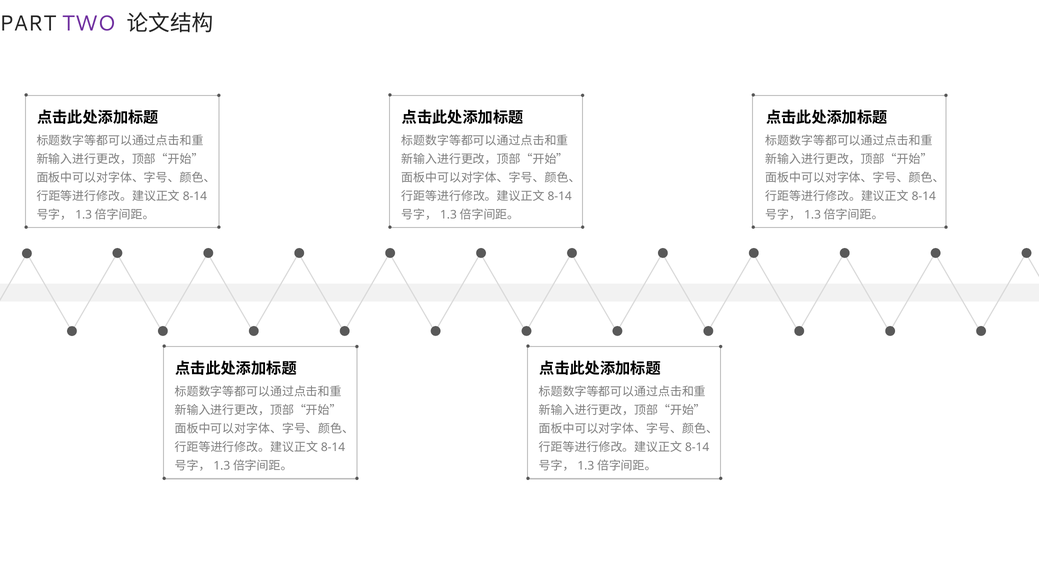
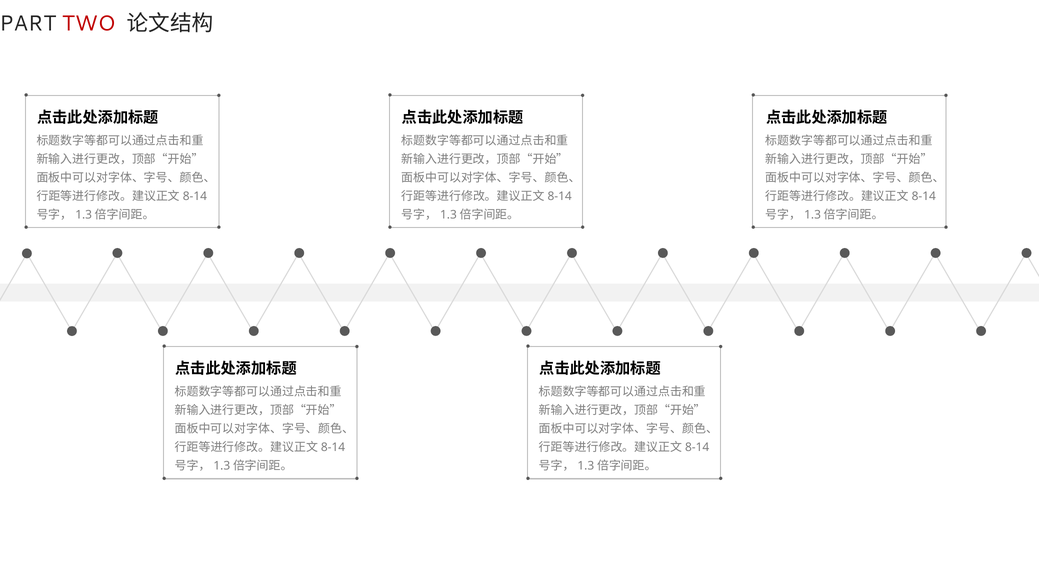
TWO colour: purple -> red
